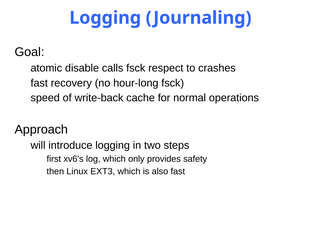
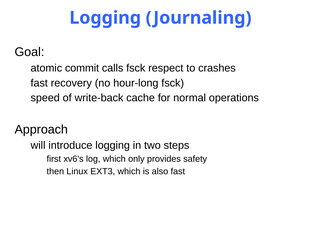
disable: disable -> commit
